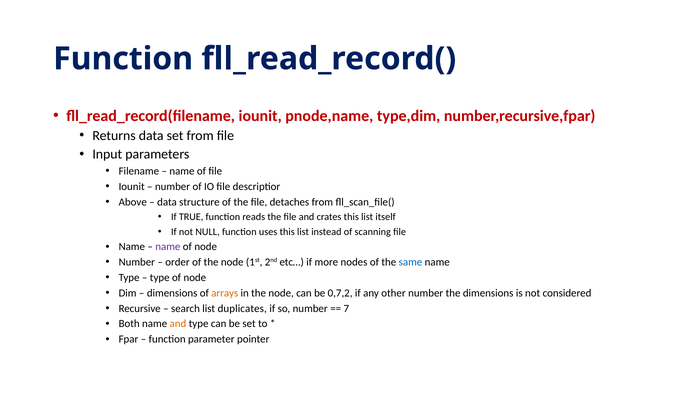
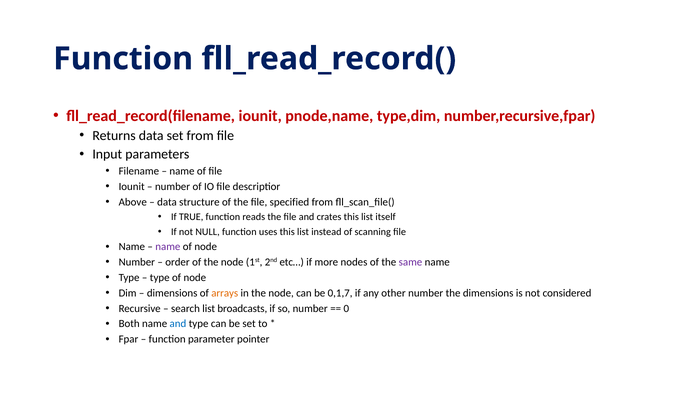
detaches: detaches -> specified
same colour: blue -> purple
0,7,2: 0,7,2 -> 0,1,7
duplicates: duplicates -> broadcasts
7: 7 -> 0
and at (178, 324) colour: orange -> blue
